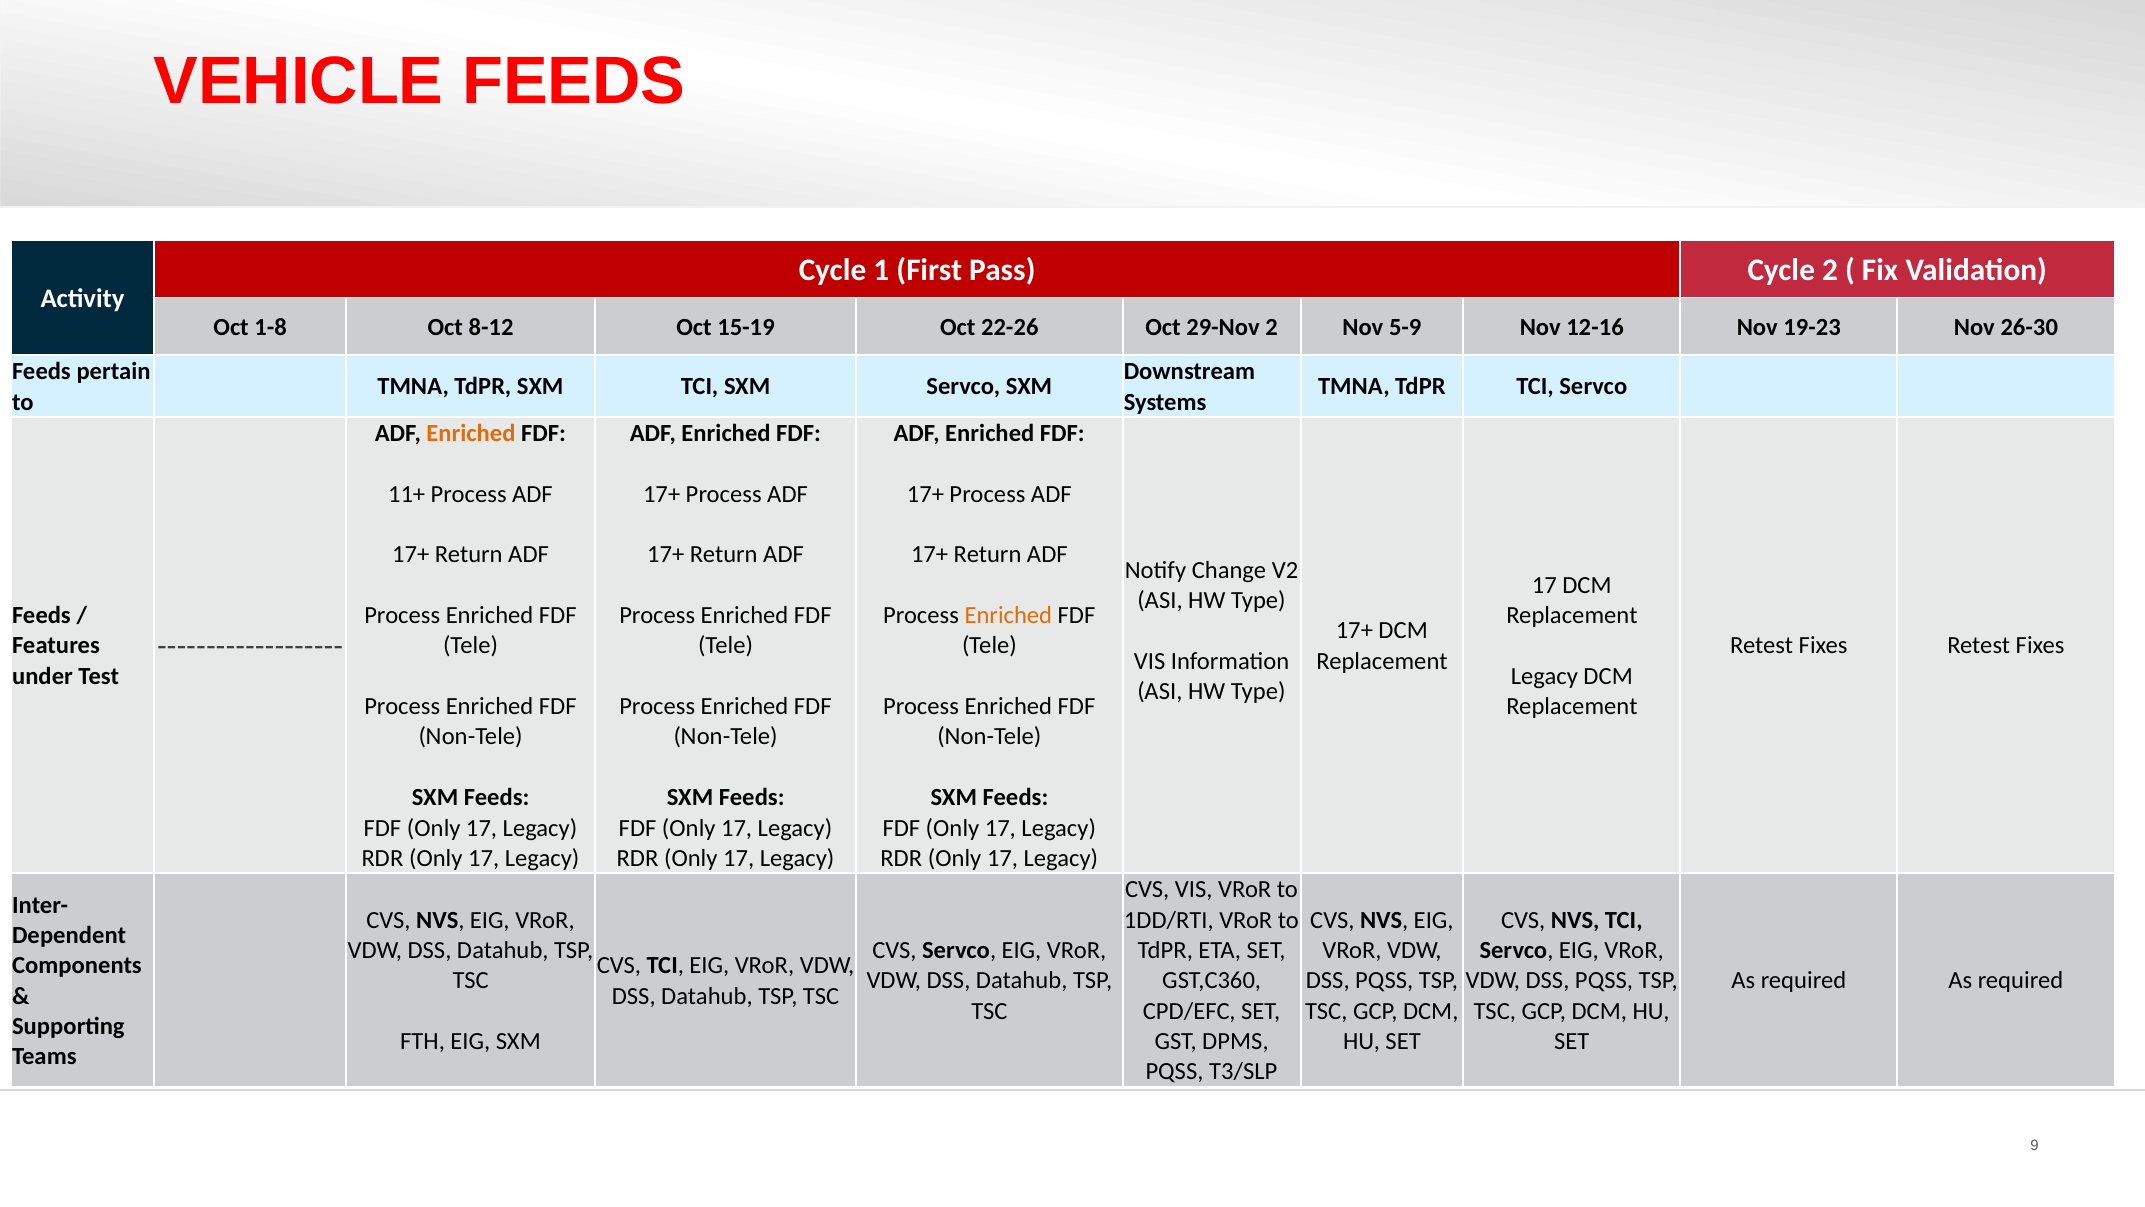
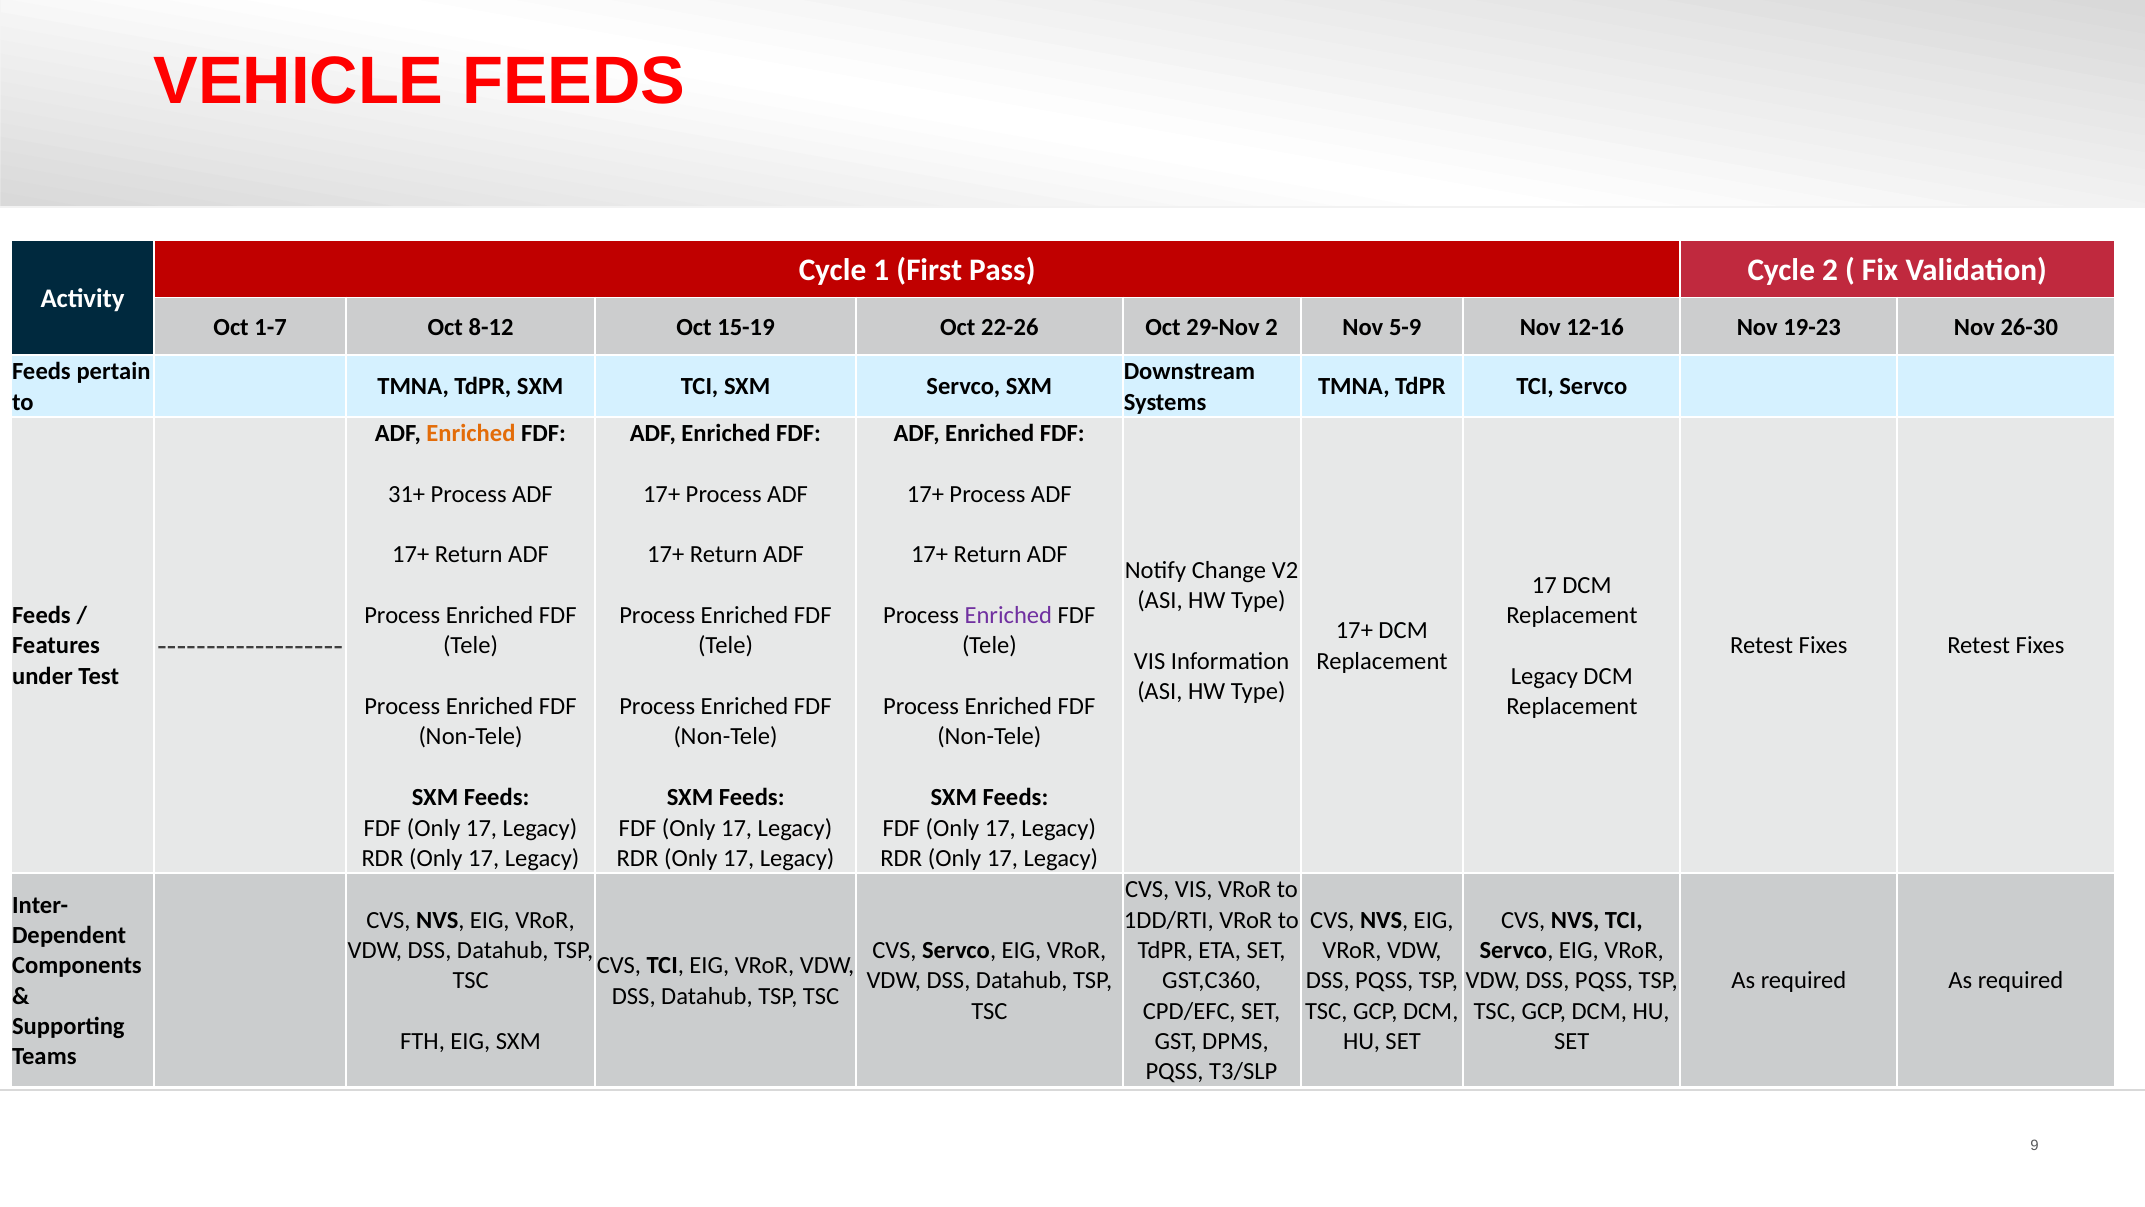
1-8: 1-8 -> 1-7
11+: 11+ -> 31+
Enriched at (1008, 615) colour: orange -> purple
